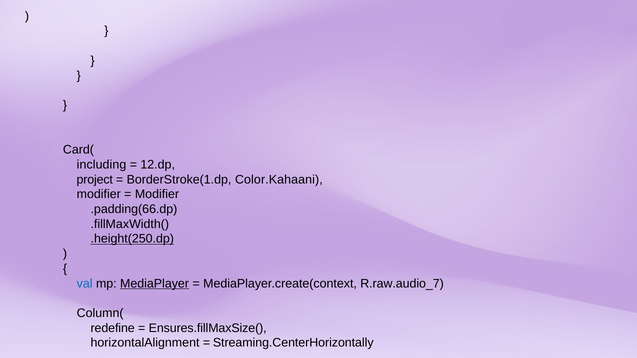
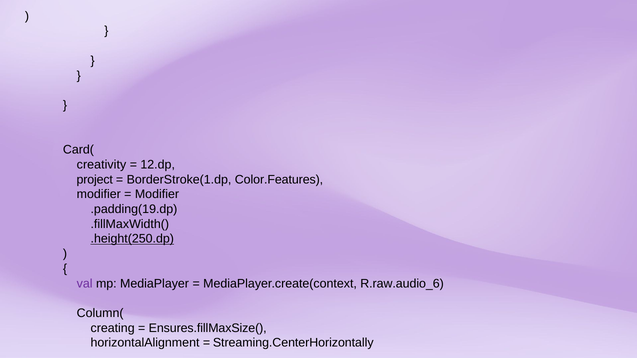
including: including -> creativity
Color.Kahaani: Color.Kahaani -> Color.Features
.padding(66.dp: .padding(66.dp -> .padding(19.dp
val colour: blue -> purple
MediaPlayer underline: present -> none
R.raw.audio_7: R.raw.audio_7 -> R.raw.audio_6
redefine: redefine -> creating
